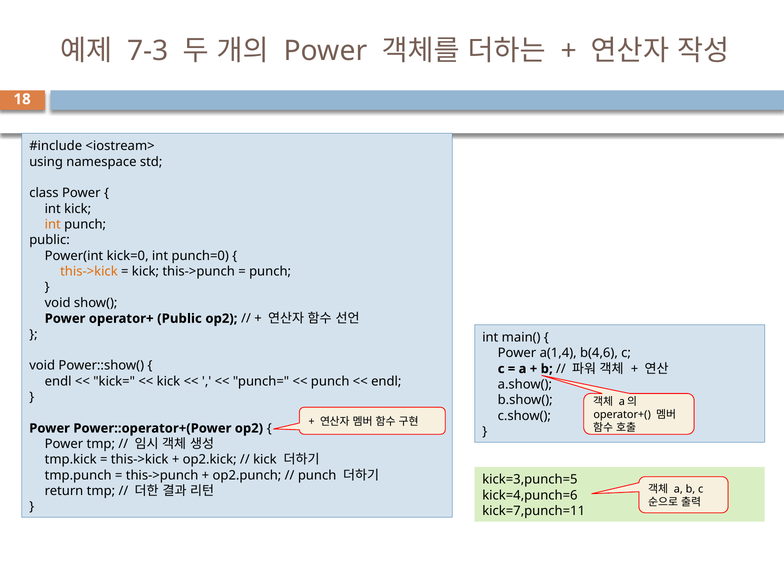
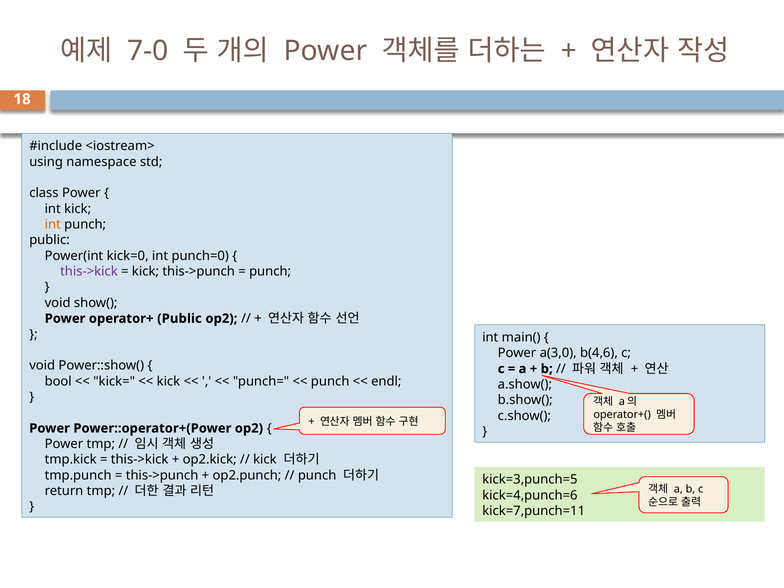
7-3: 7-3 -> 7-0
this->kick at (89, 271) colour: orange -> purple
a(1,4: a(1,4 -> a(3,0
endl at (58, 381): endl -> bool
